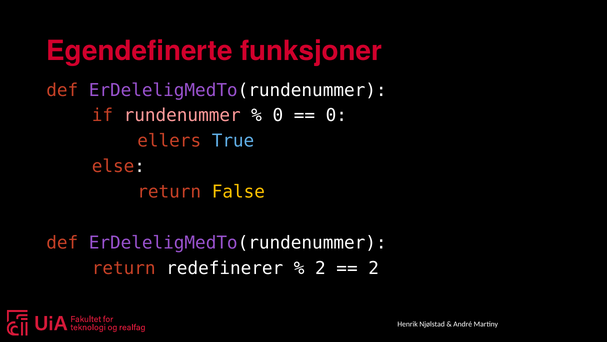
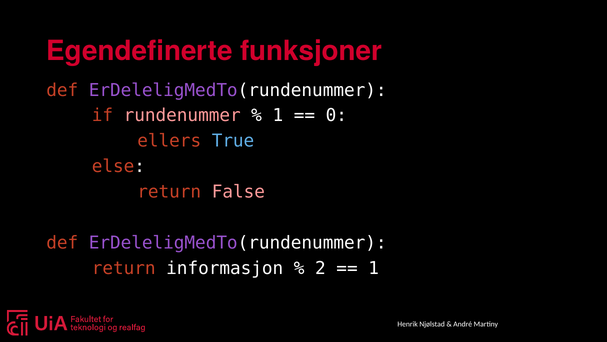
0 at (278, 115): 0 -> 1
False colour: yellow -> pink
redefinerer: redefinerer -> informasjon
2 at (374, 268): 2 -> 1
